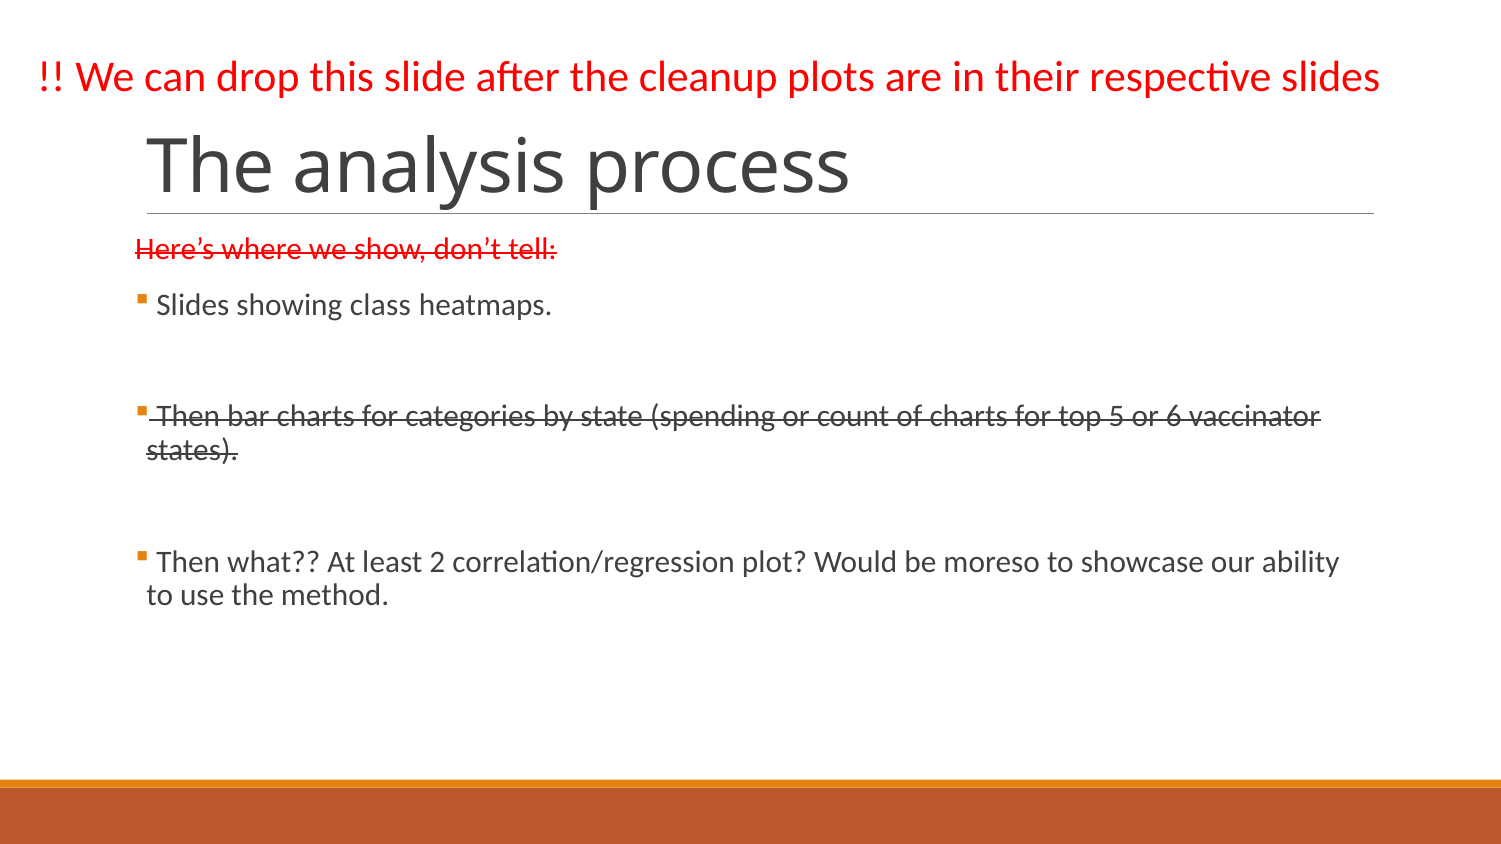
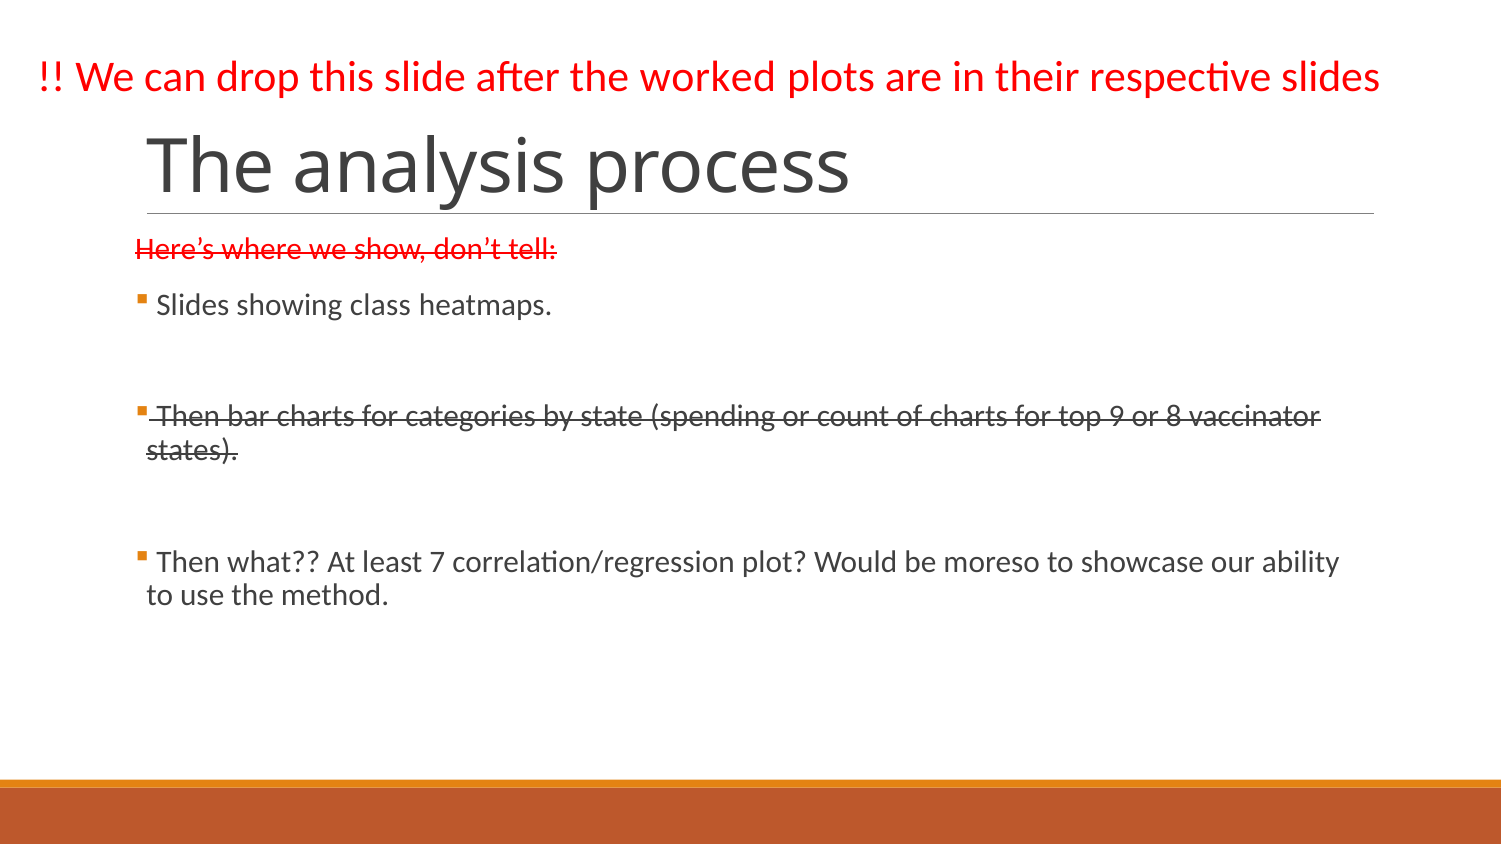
cleanup: cleanup -> worked
5: 5 -> 9
6: 6 -> 8
2: 2 -> 7
